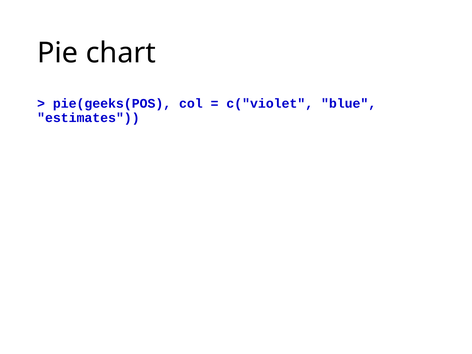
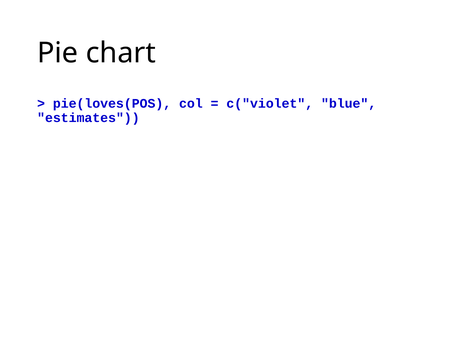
pie(geeks(POS: pie(geeks(POS -> pie(loves(POS
